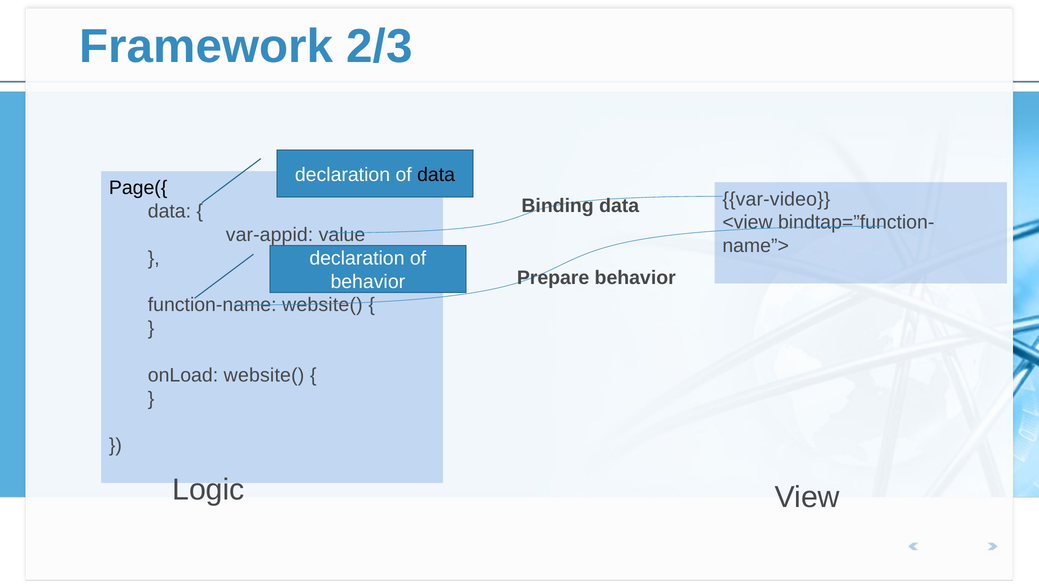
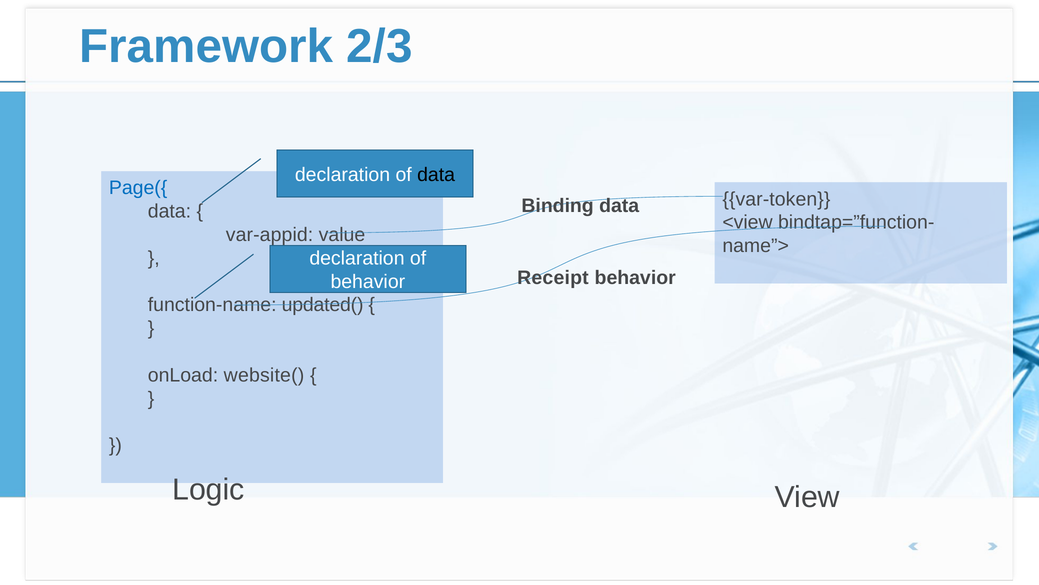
Page({ colour: black -> blue
var-video: var-video -> var-token
Prepare: Prepare -> Receipt
function-name website(: website( -> updated(
